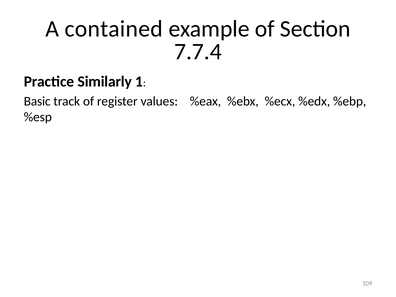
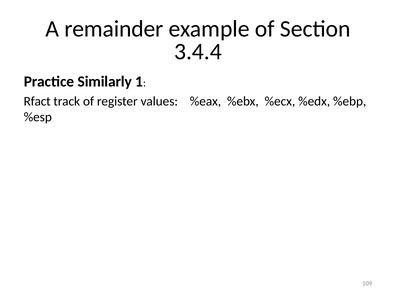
contained: contained -> remainder
7.7.4: 7.7.4 -> 3.4.4
Basic: Basic -> Rfact
